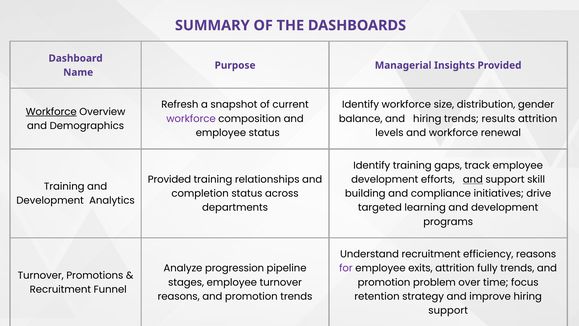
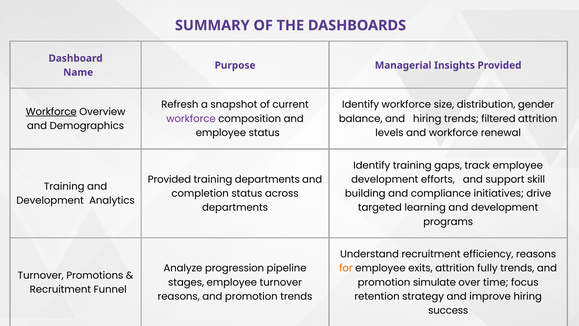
results: results -> filtered
training relationships: relationships -> departments
and at (473, 179) underline: present -> none
for colour: purple -> orange
problem: problem -> simulate
support at (448, 310): support -> success
